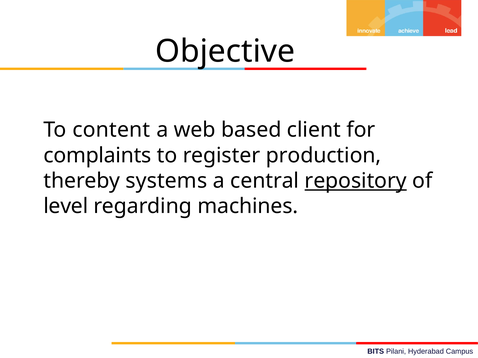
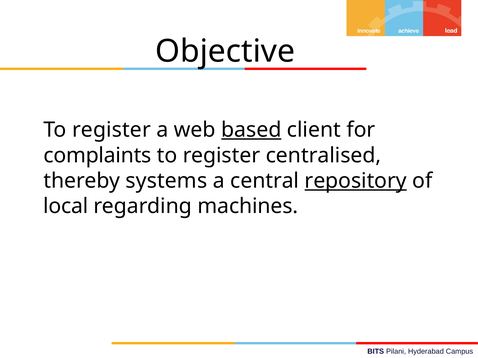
content at (111, 130): content -> register
based underline: none -> present
production: production -> centralised
level: level -> local
